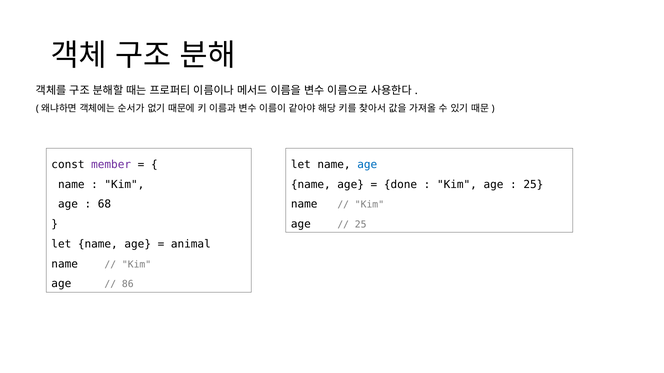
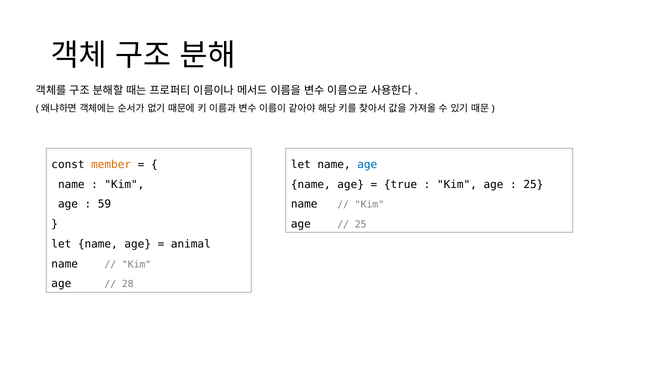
member colour: purple -> orange
done: done -> true
68: 68 -> 59
86: 86 -> 28
